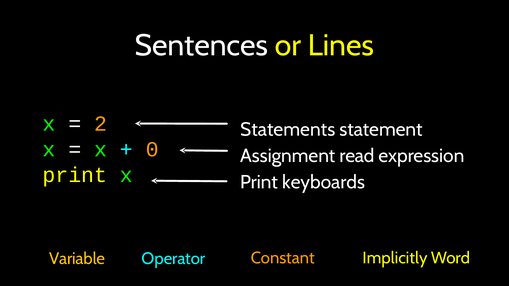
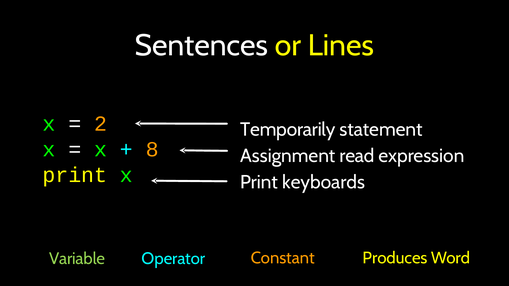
Statements: Statements -> Temporarily
0: 0 -> 8
Variable colour: yellow -> light green
Implicitly: Implicitly -> Produces
